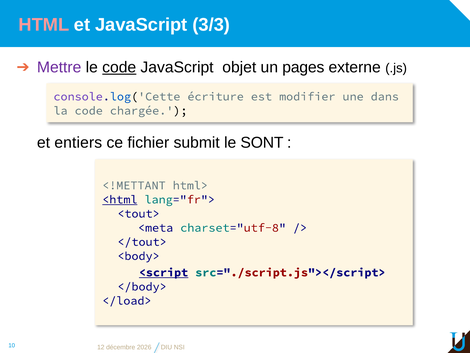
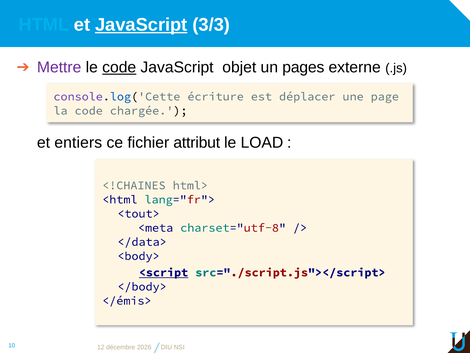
HTML colour: pink -> light blue
JavaScript at (141, 25) underline: none -> present
modifier: modifier -> déplacer
dans: dans -> page
submit: submit -> attribut
SONT: SONT -> LOAD
<!METTANT: <!METTANT -> <!CHAINES
<html underline: present -> none
</tout>: </tout> -> </data>
</load>: </load> -> </émis>
